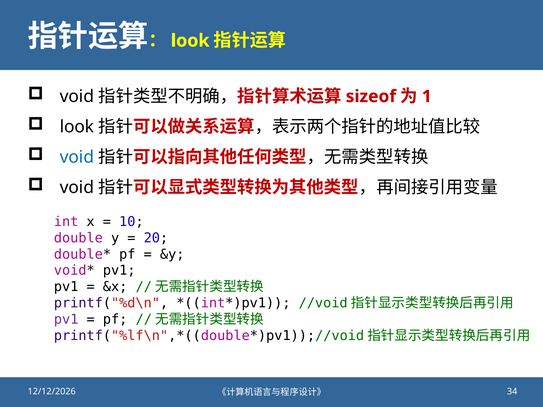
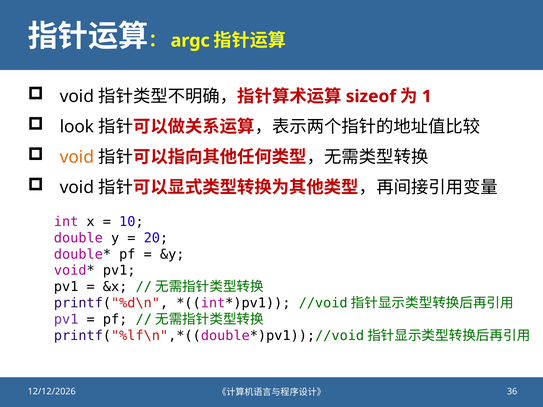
look at (190, 41): look -> argc
void at (77, 157) colour: blue -> orange
34: 34 -> 36
